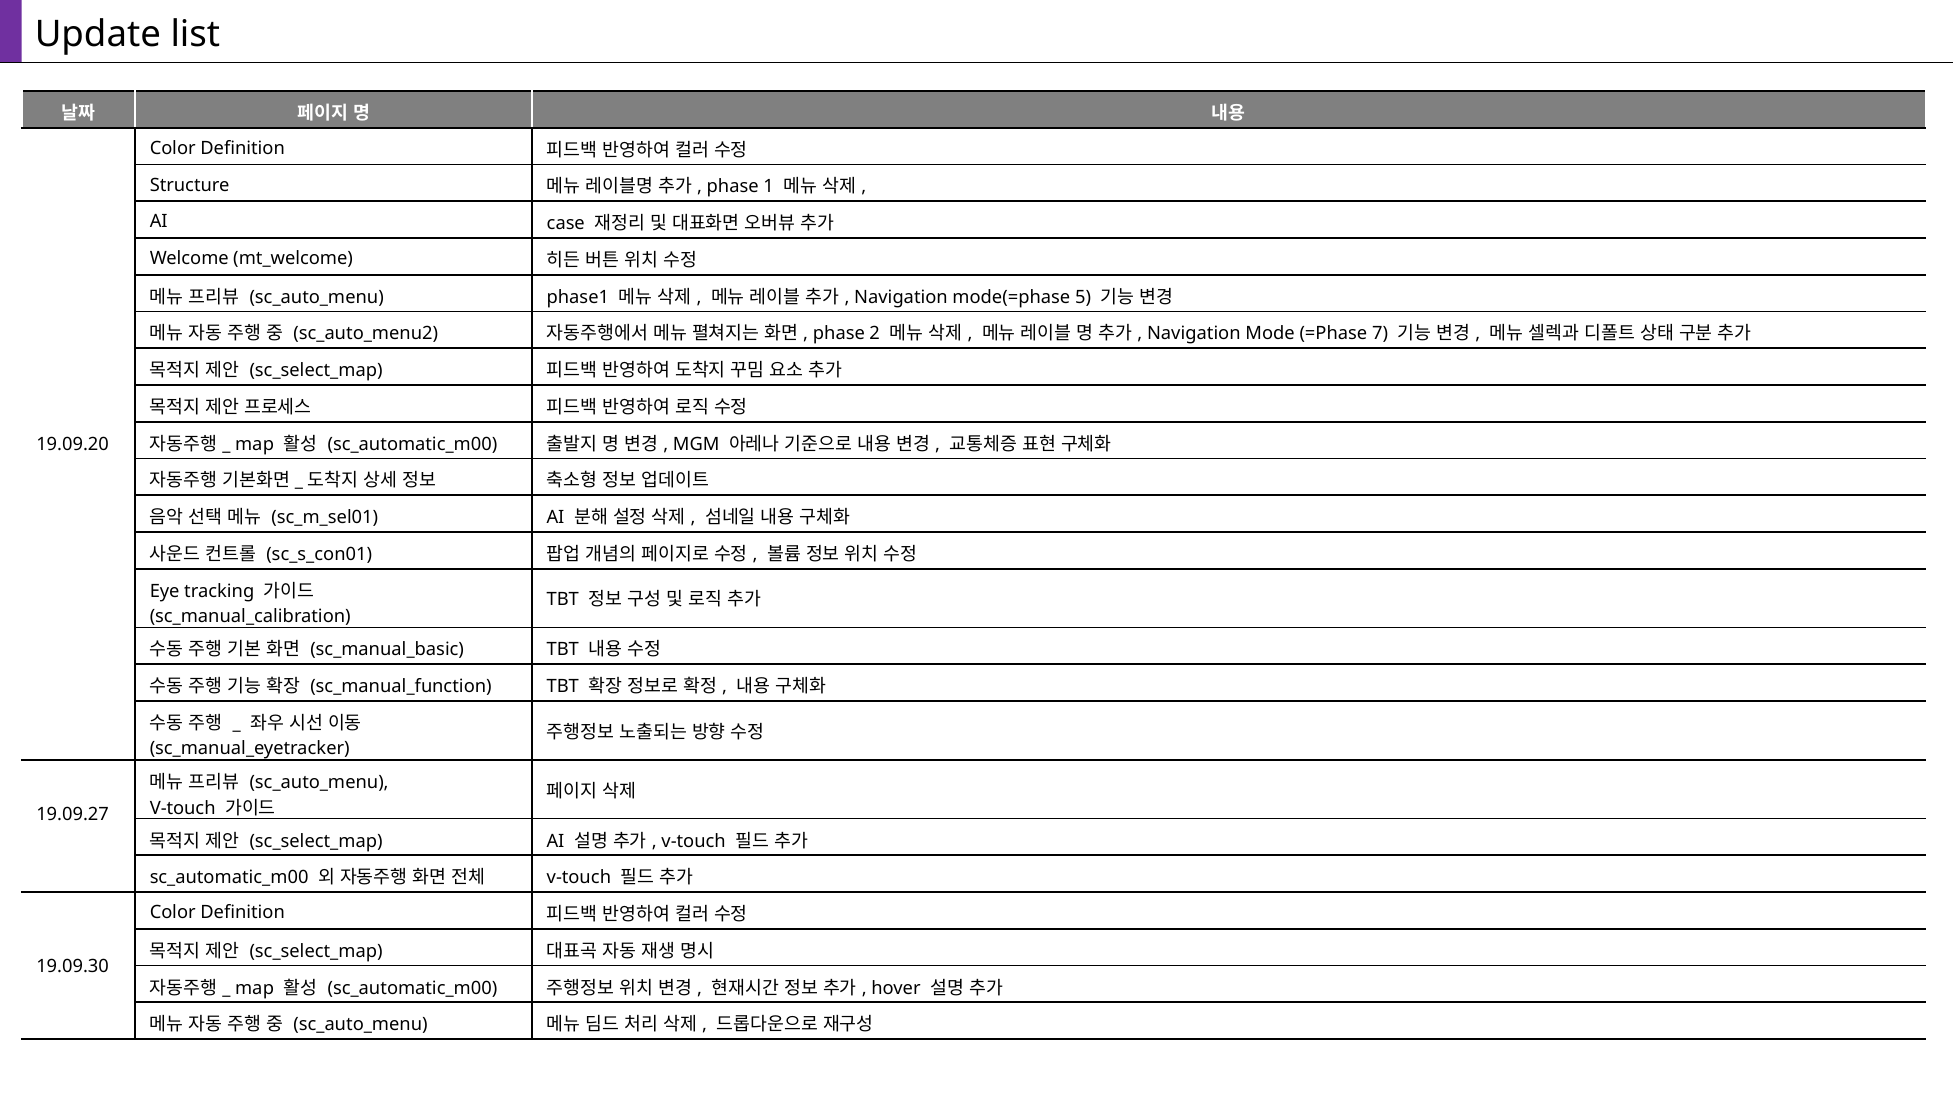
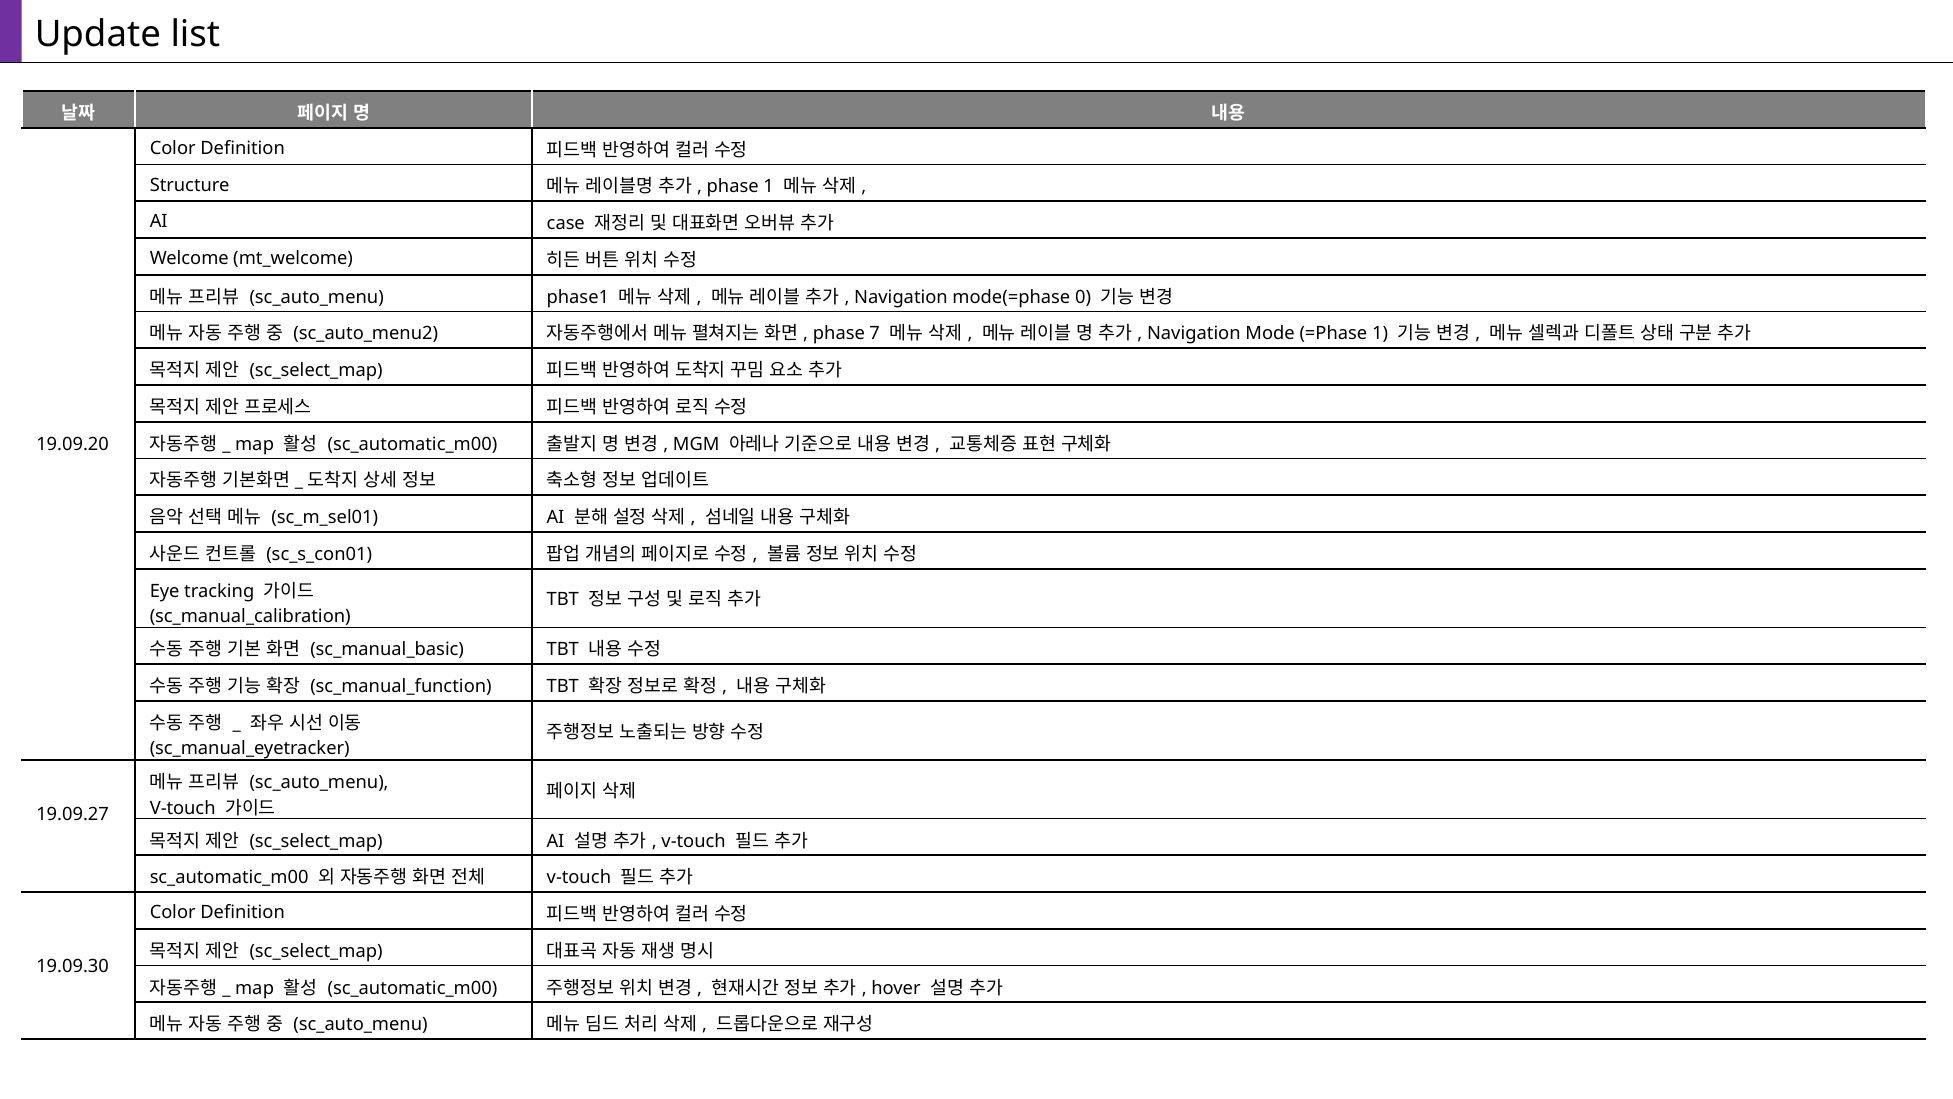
5: 5 -> 0
2: 2 -> 7
=Phase 7: 7 -> 1
